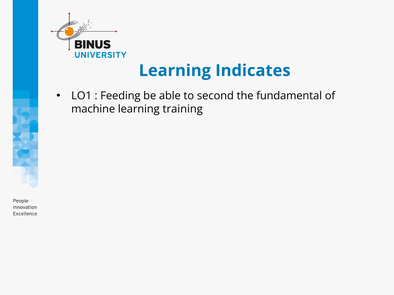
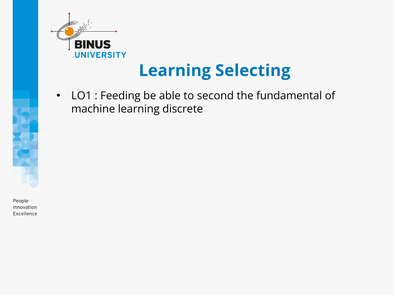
Indicates: Indicates -> Selecting
training: training -> discrete
